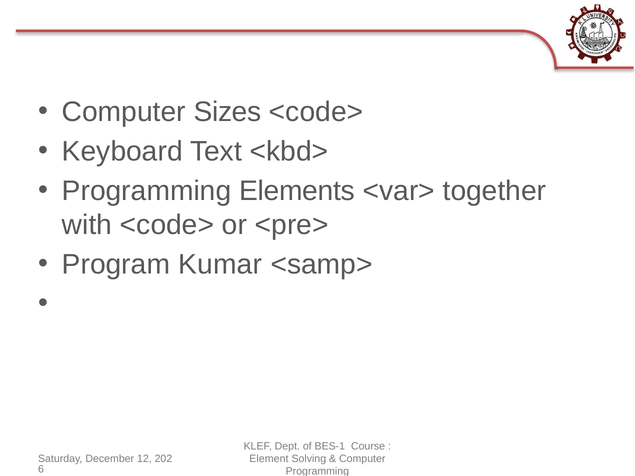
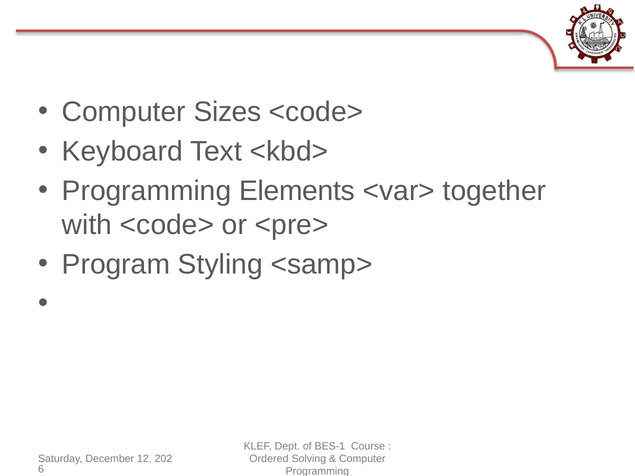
Kumar: Kumar -> Styling
Element: Element -> Ordered
